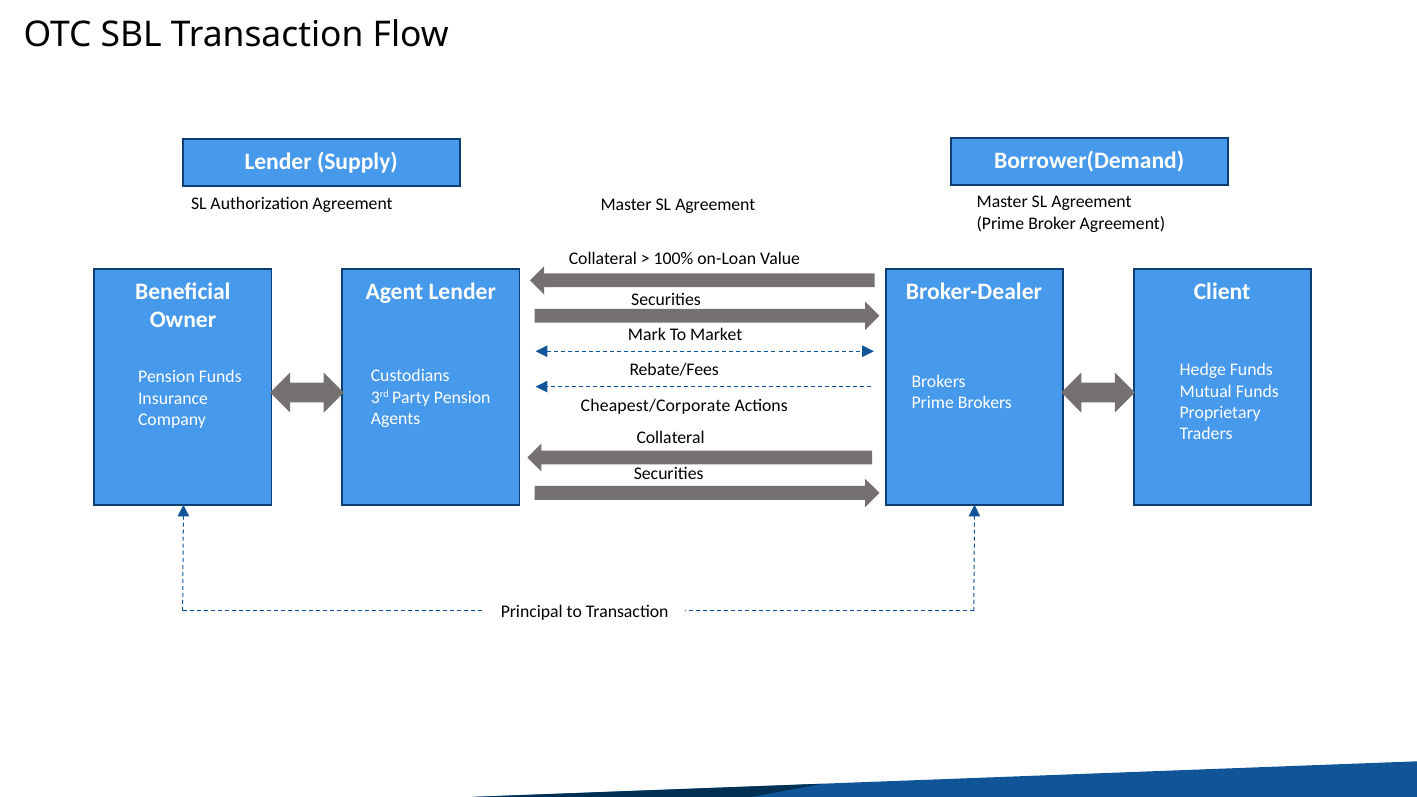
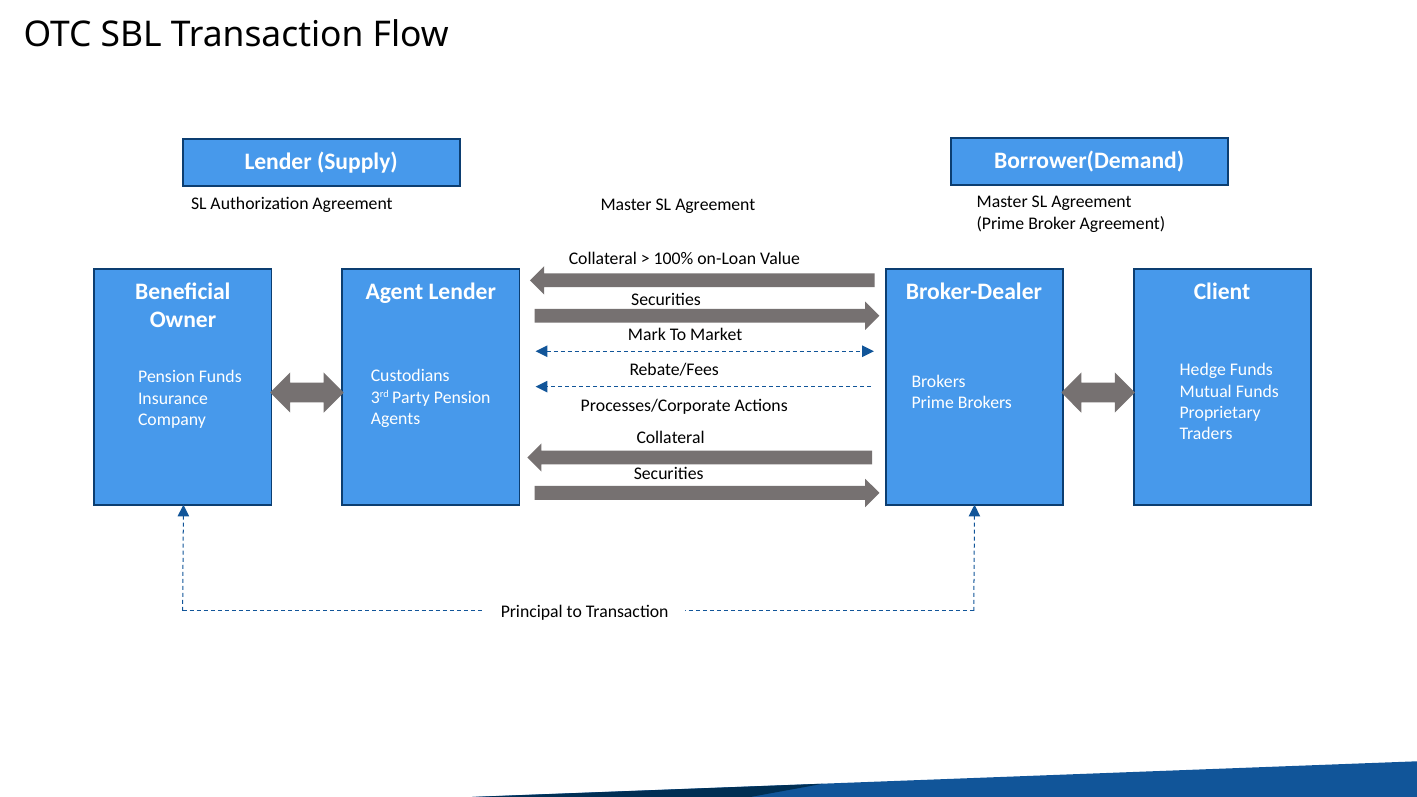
Cheapest/Corporate: Cheapest/Corporate -> Processes/Corporate
